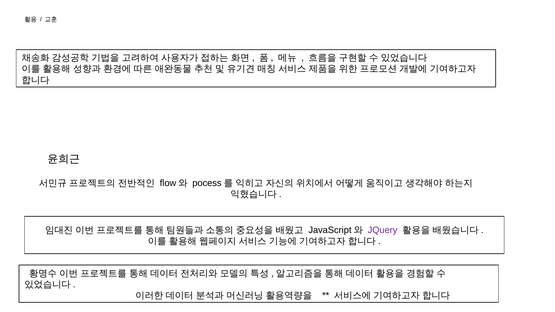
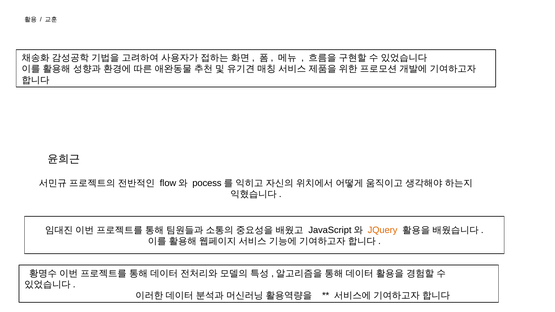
JQuery colour: purple -> orange
